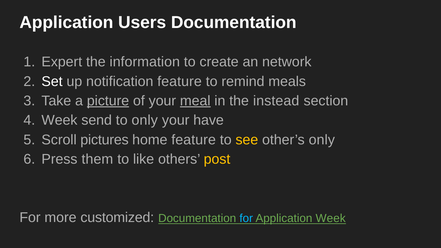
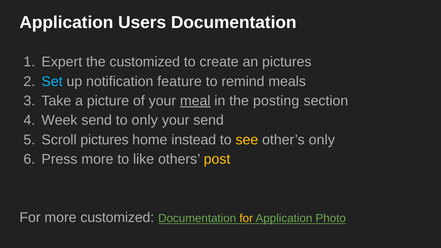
the information: information -> customized
an network: network -> pictures
Set colour: white -> light blue
picture underline: present -> none
instead: instead -> posting
your have: have -> send
home feature: feature -> instead
Press them: them -> more
for at (246, 219) colour: light blue -> yellow
Application Week: Week -> Photo
